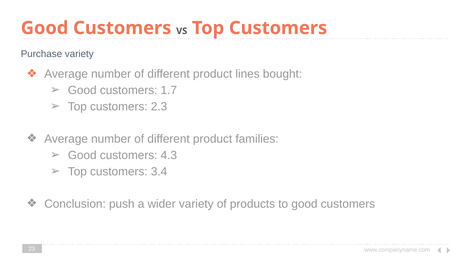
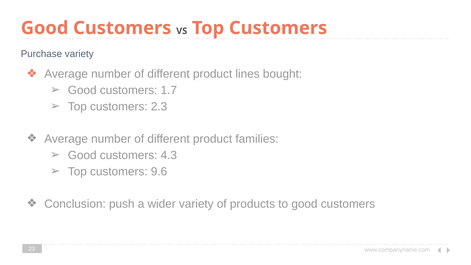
3.4: 3.4 -> 9.6
